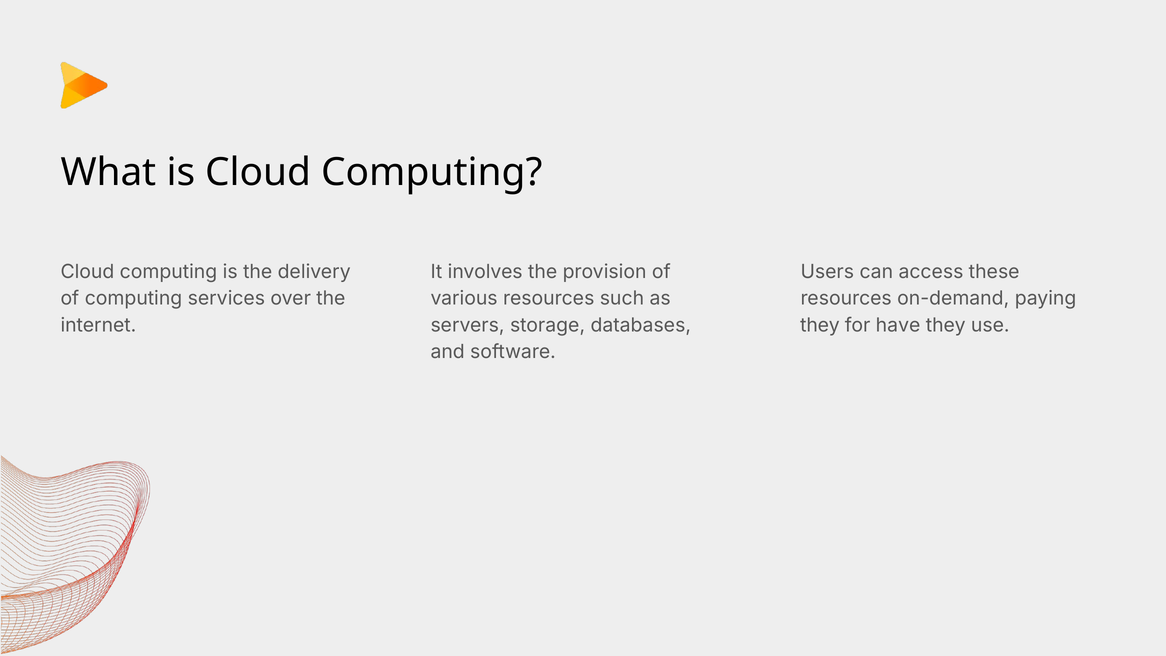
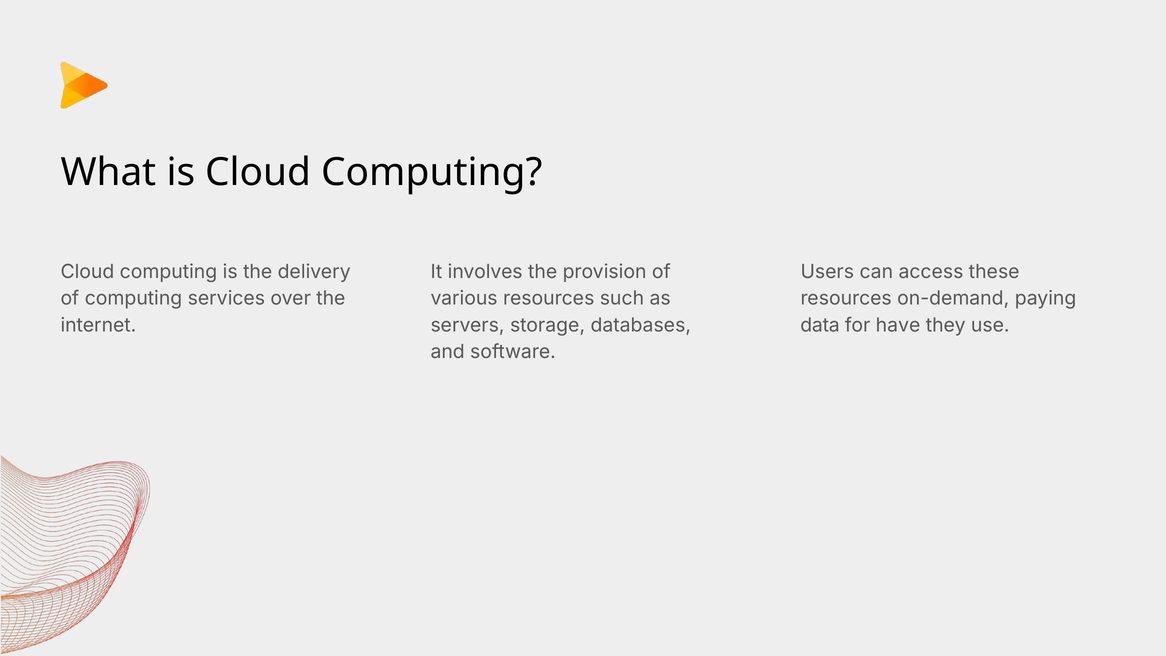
they at (820, 325): they -> data
